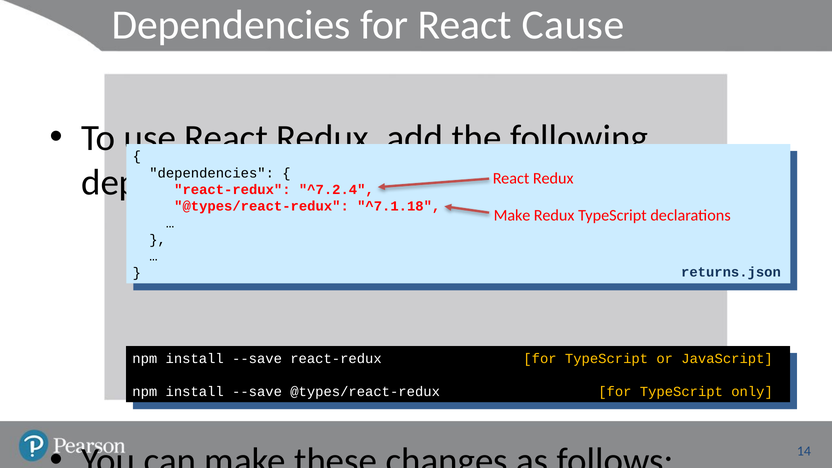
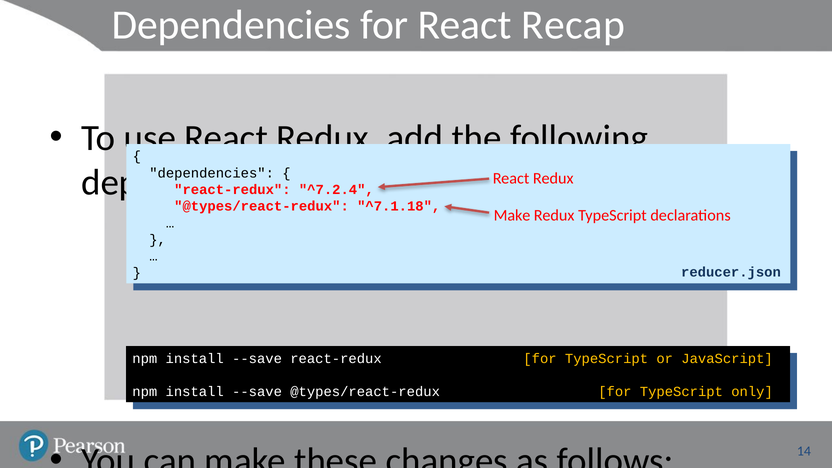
Cause: Cause -> Recap
returns.json: returns.json -> reducer.json
